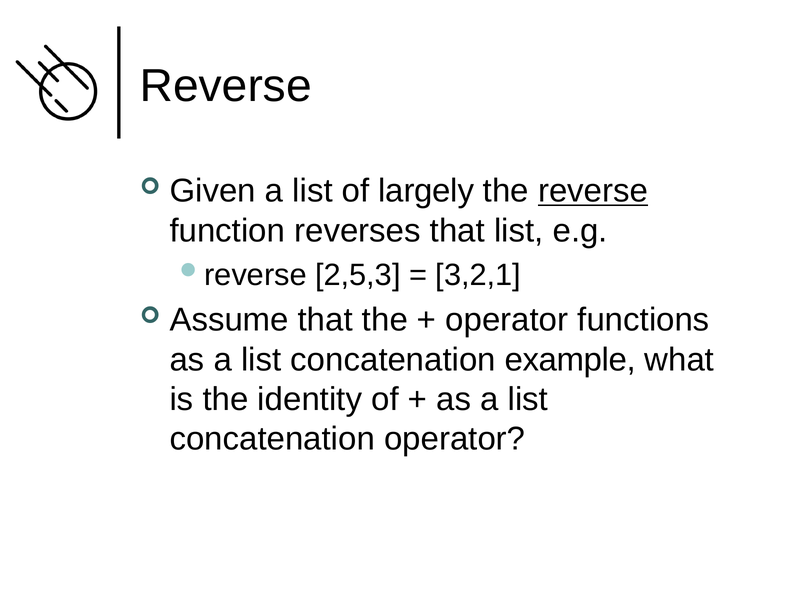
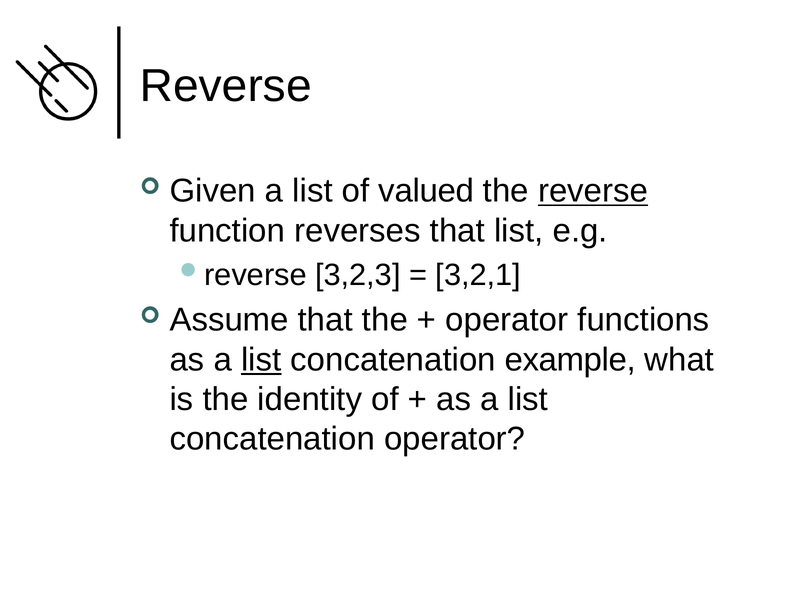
largely: largely -> valued
2,5,3: 2,5,3 -> 3,2,3
list at (261, 360) underline: none -> present
